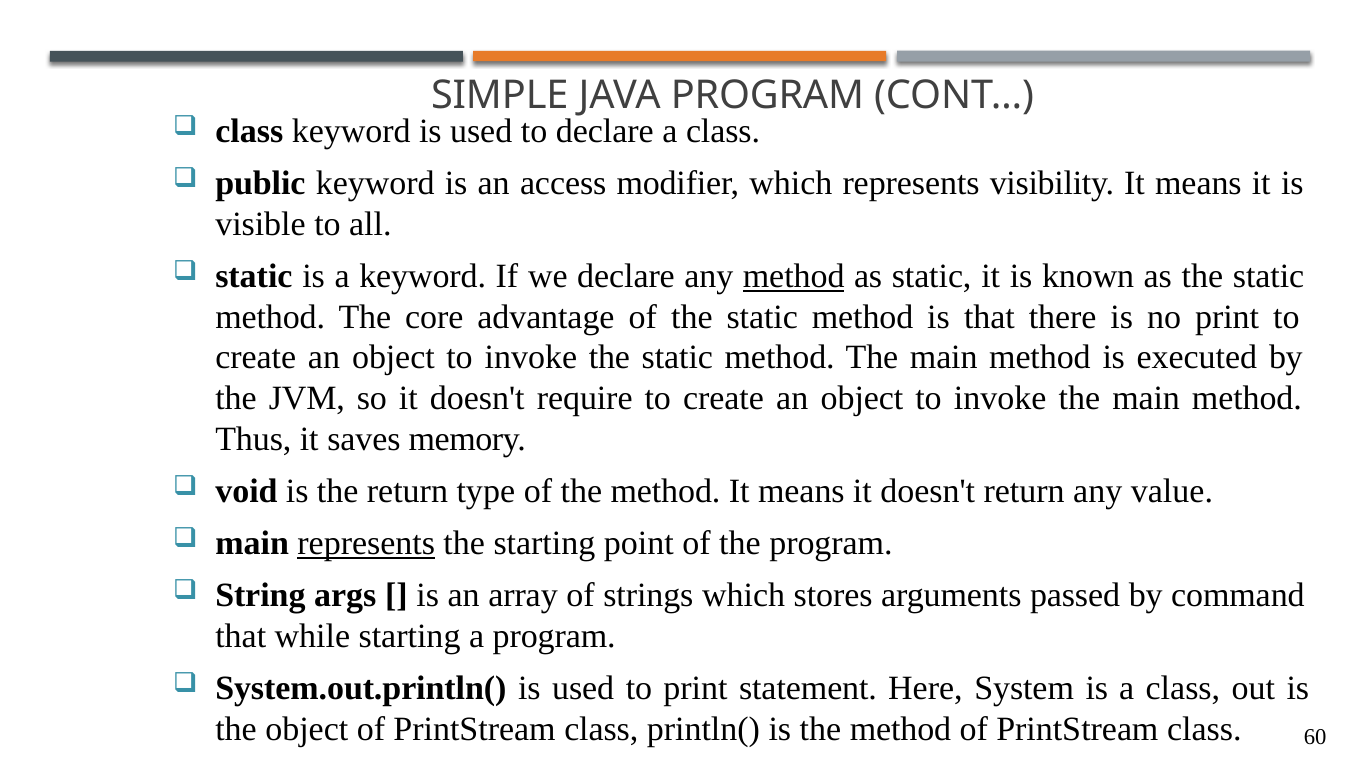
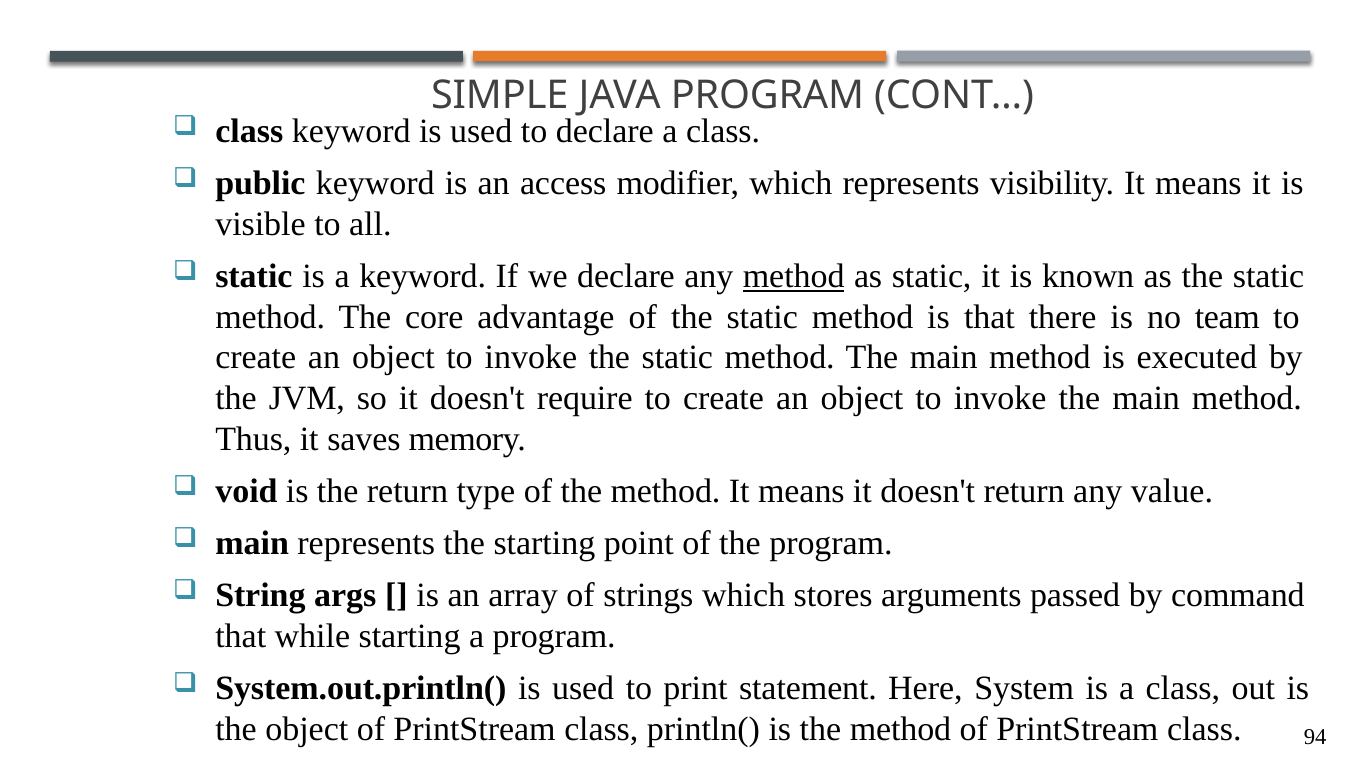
no print: print -> team
represents at (366, 544) underline: present -> none
60: 60 -> 94
